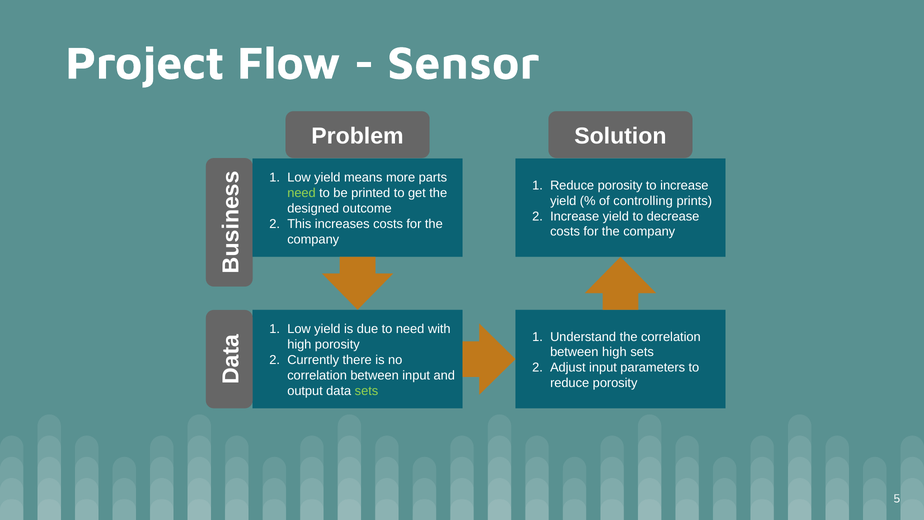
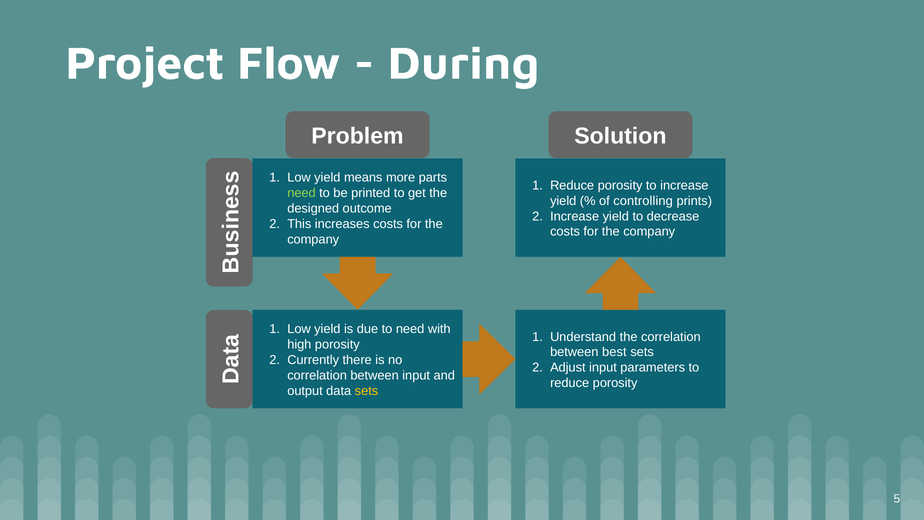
Sensor: Sensor -> During
between high: high -> best
sets at (367, 391) colour: light green -> yellow
